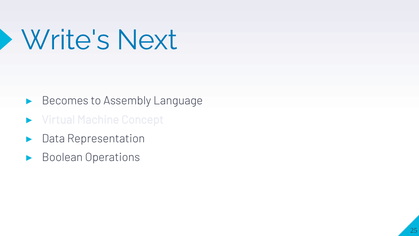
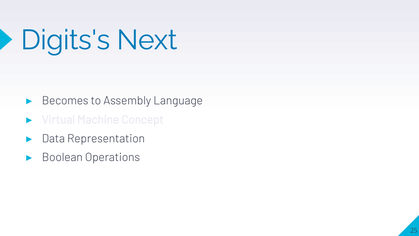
Write's: Write's -> Digits's
